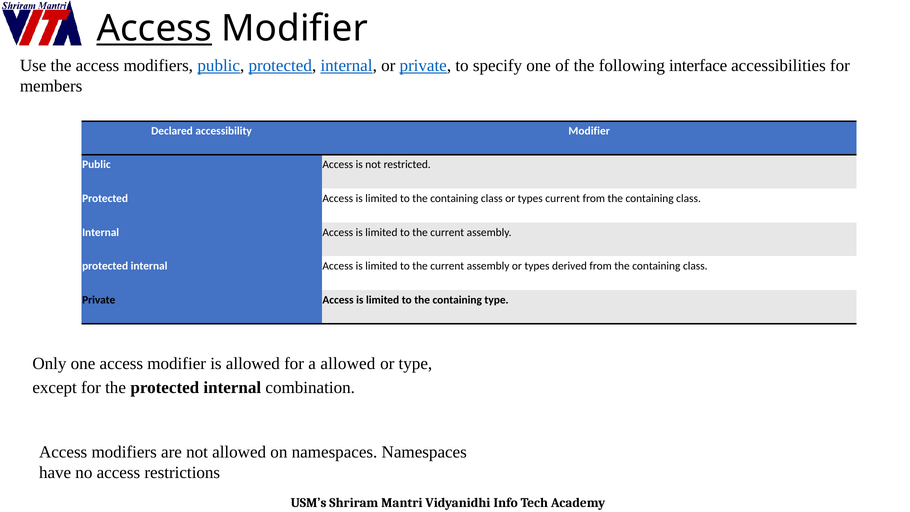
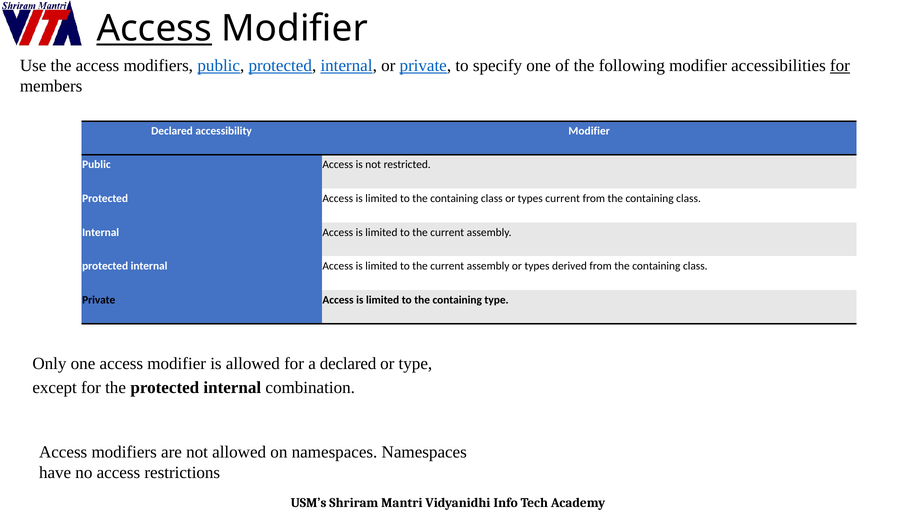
following interface: interface -> modifier
for at (840, 65) underline: none -> present
a allowed: allowed -> declared
